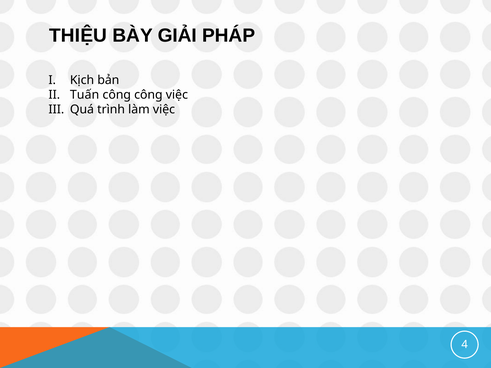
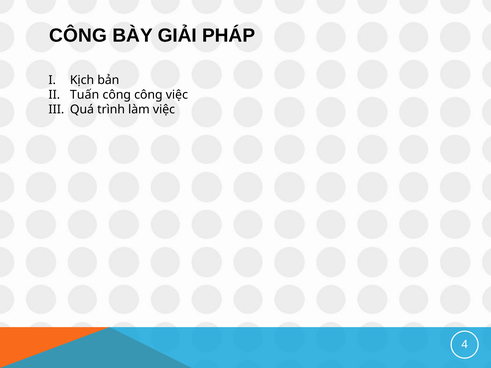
THIỆU at (78, 36): THIỆU -> CÔNG
